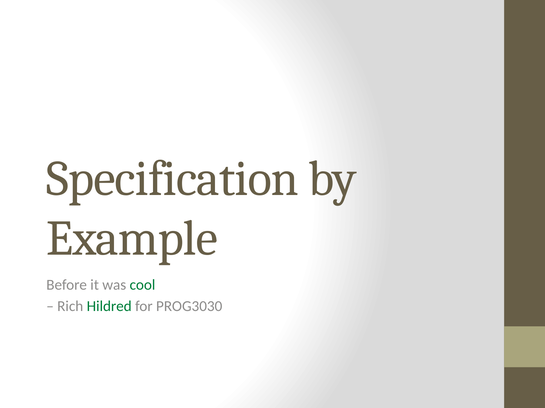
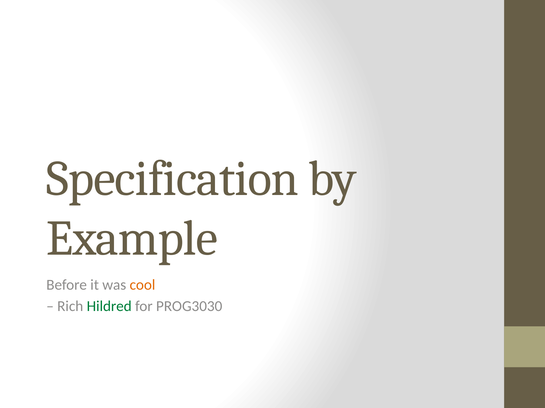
cool colour: green -> orange
